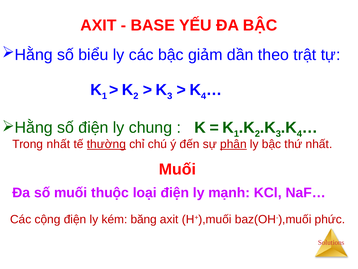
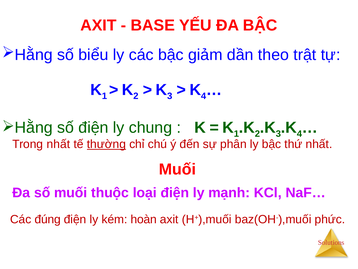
phân underline: present -> none
cộng: cộng -> đúng
băng: băng -> hoàn
